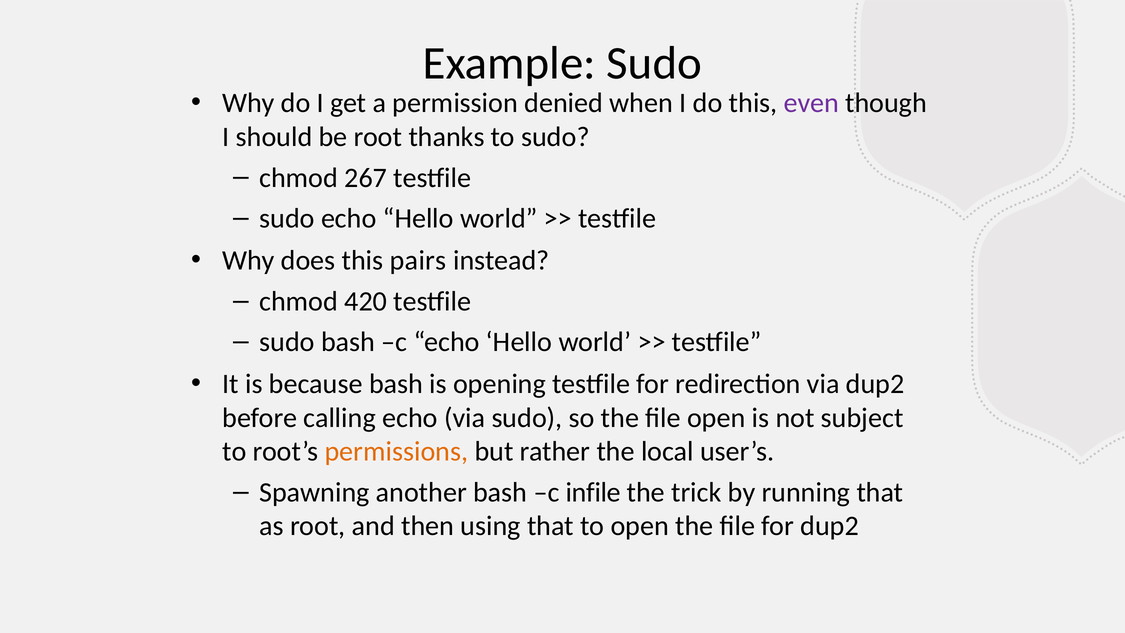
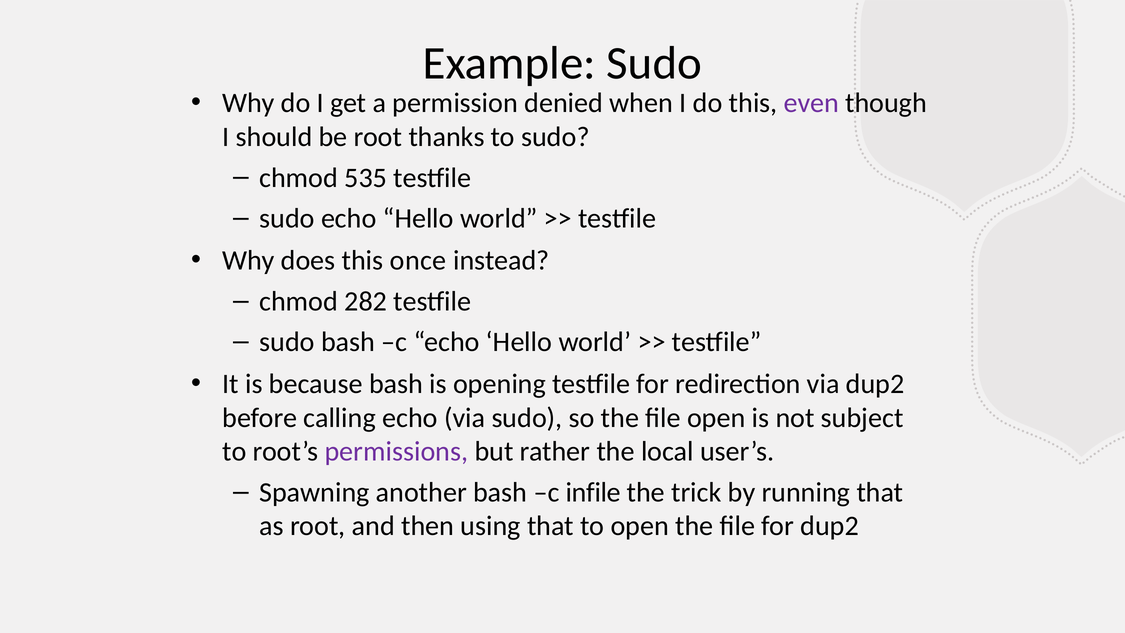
267: 267 -> 535
pairs: pairs -> once
420: 420 -> 282
permissions colour: orange -> purple
